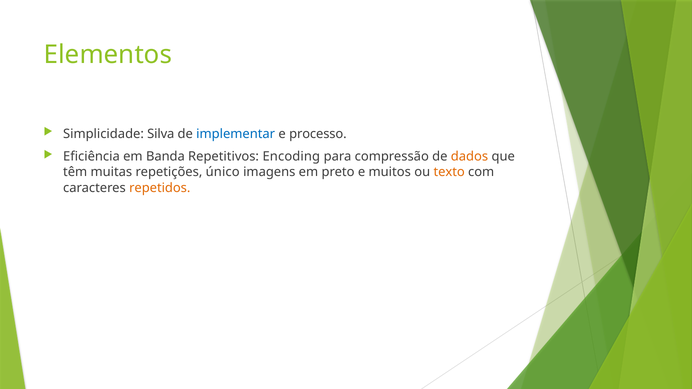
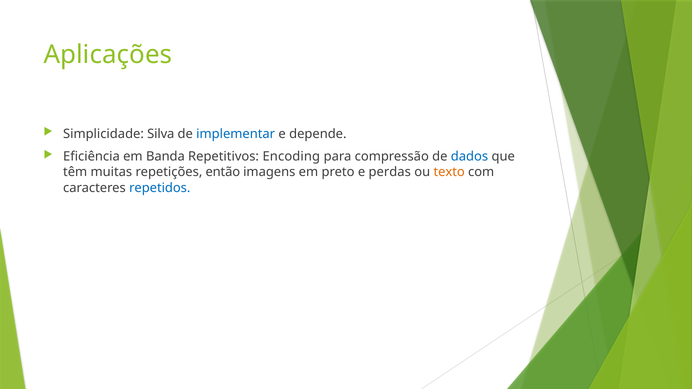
Elementos: Elementos -> Aplicações
processo: processo -> depende
dados colour: orange -> blue
único: único -> então
muitos: muitos -> perdas
repetidos colour: orange -> blue
